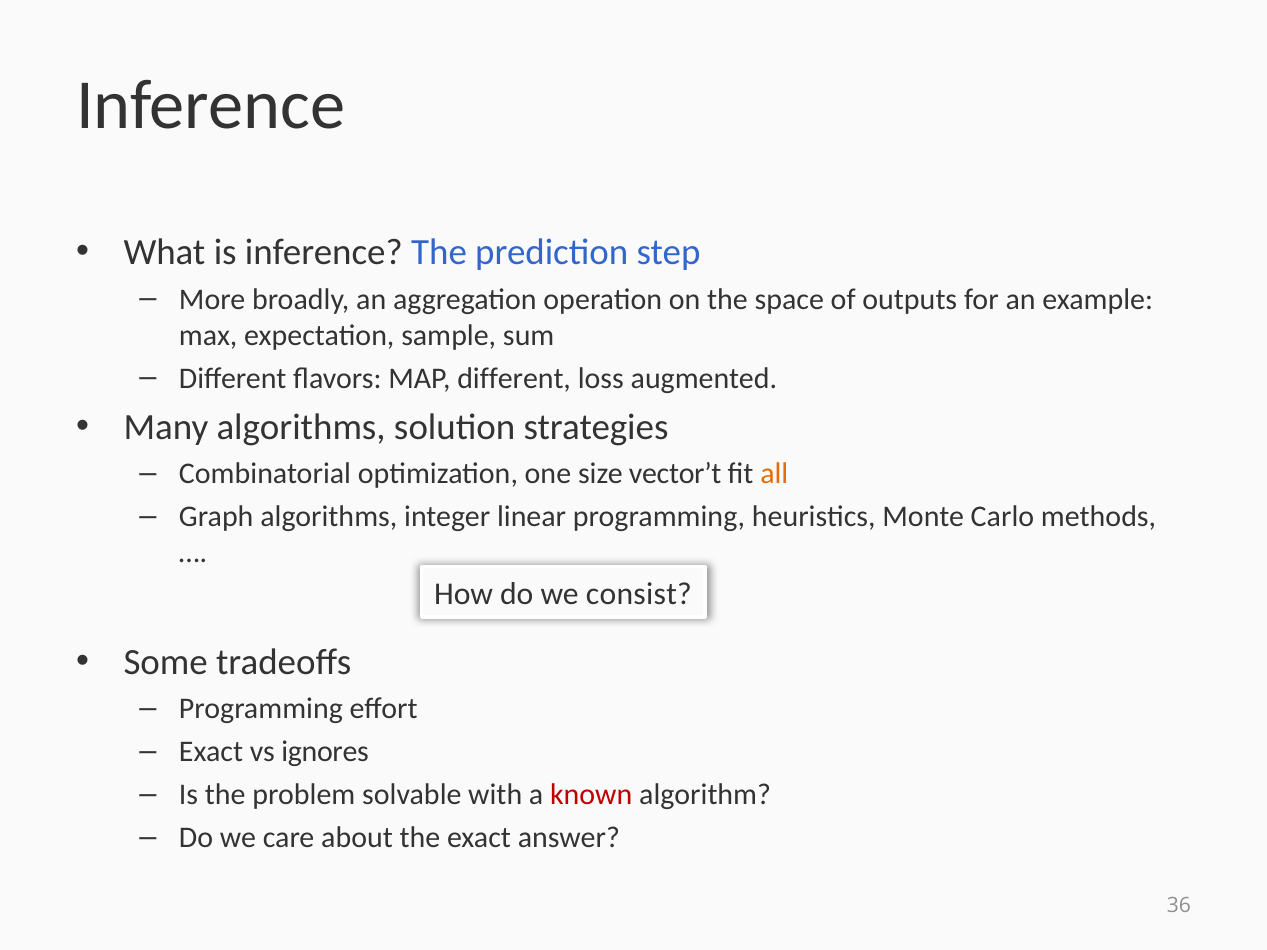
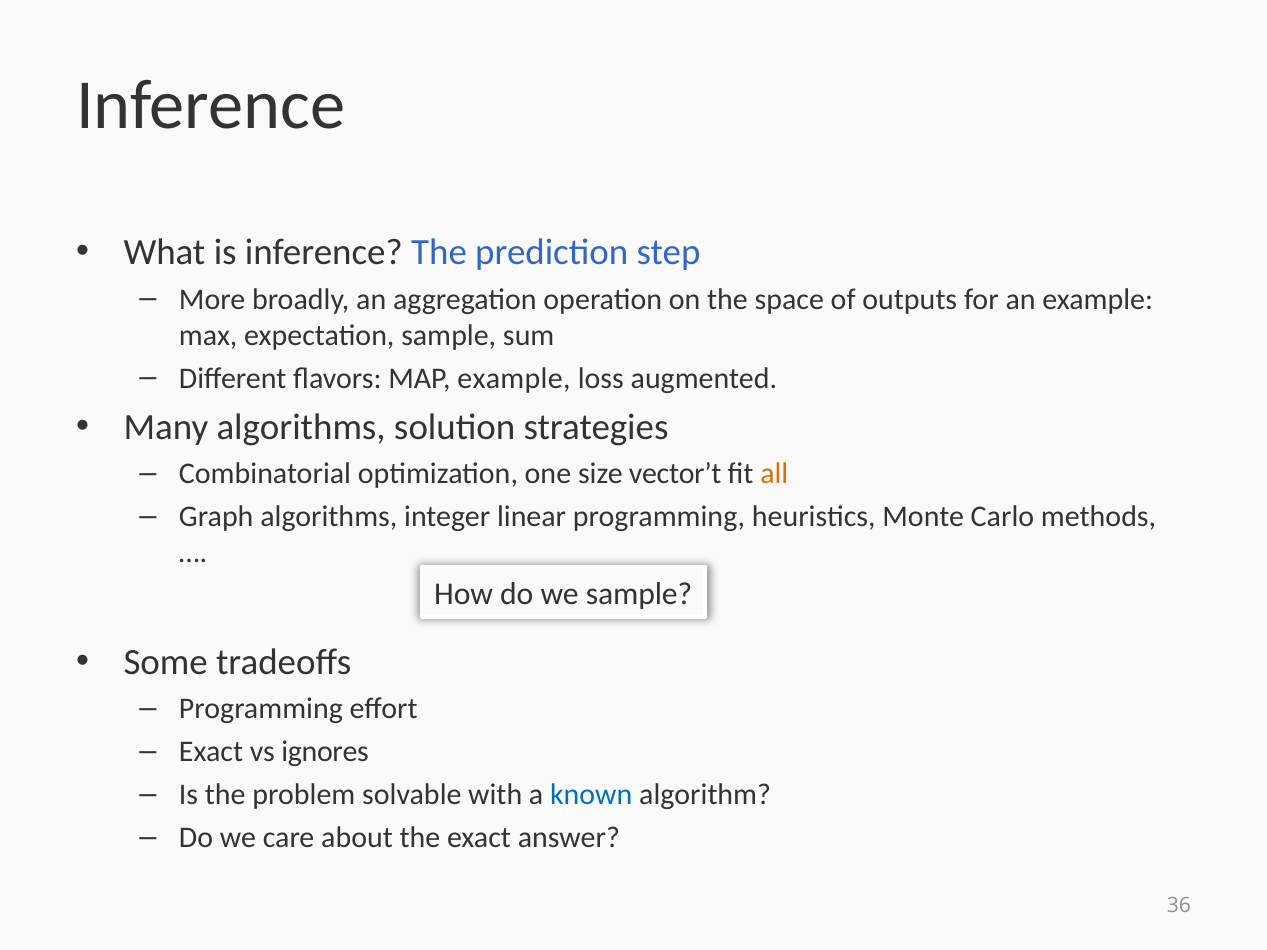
MAP different: different -> example
we consist: consist -> sample
known colour: red -> blue
